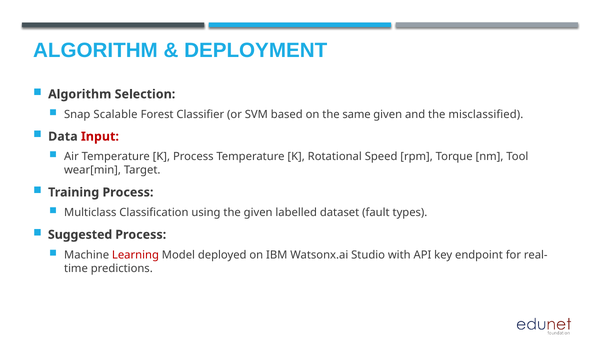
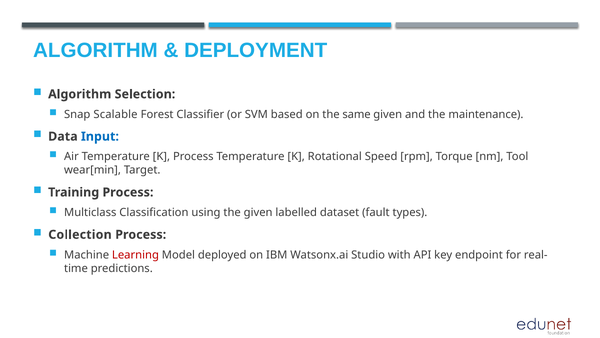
misclassified: misclassified -> maintenance
Input colour: red -> blue
Suggested: Suggested -> Collection
